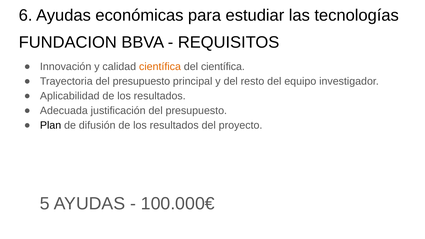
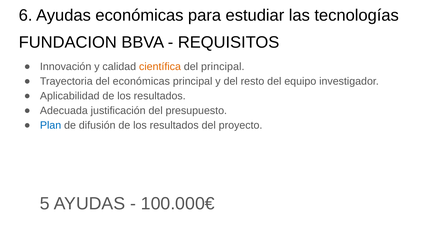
del científica: científica -> principal
Trayectoria del presupuesto: presupuesto -> económicas
Plan colour: black -> blue
